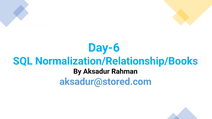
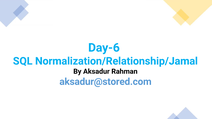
Normalization/Relationship/Books: Normalization/Relationship/Books -> Normalization/Relationship/Jamal
